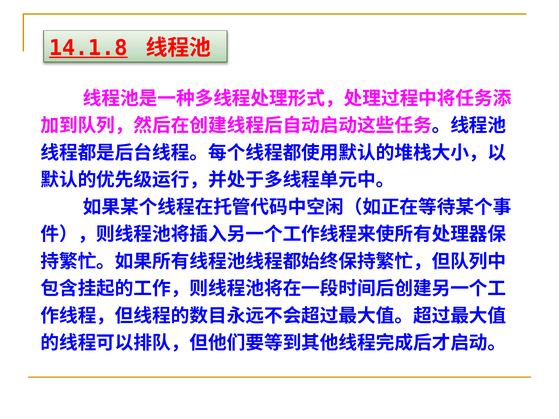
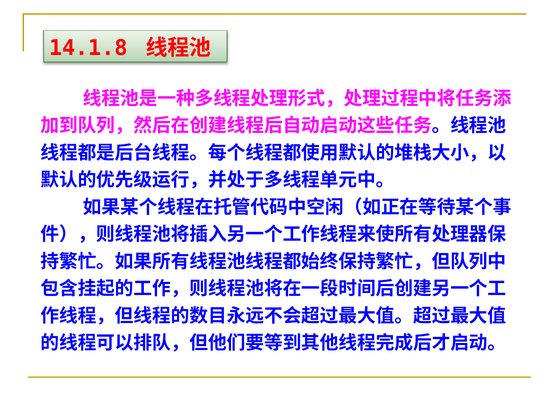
14.1.8 underline: present -> none
